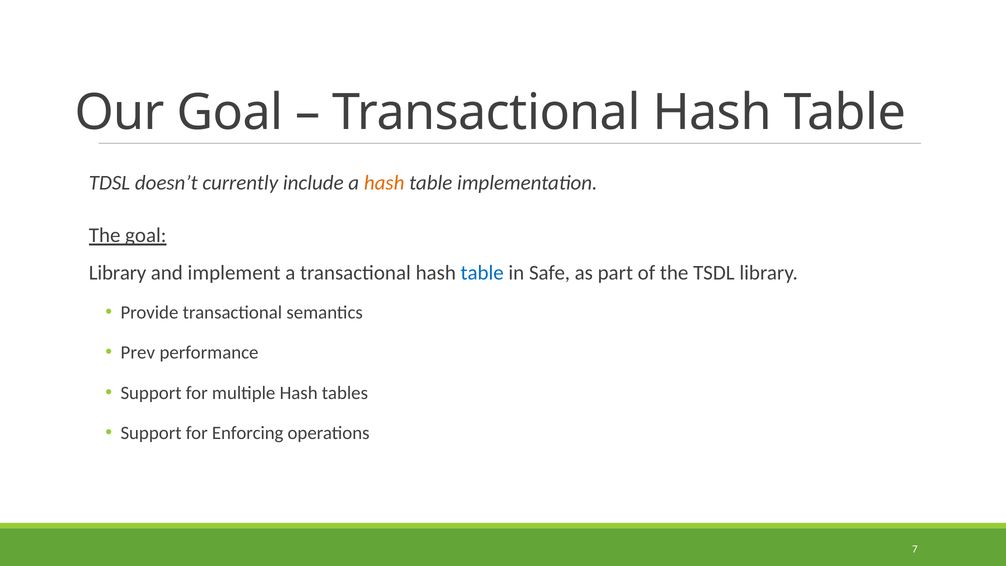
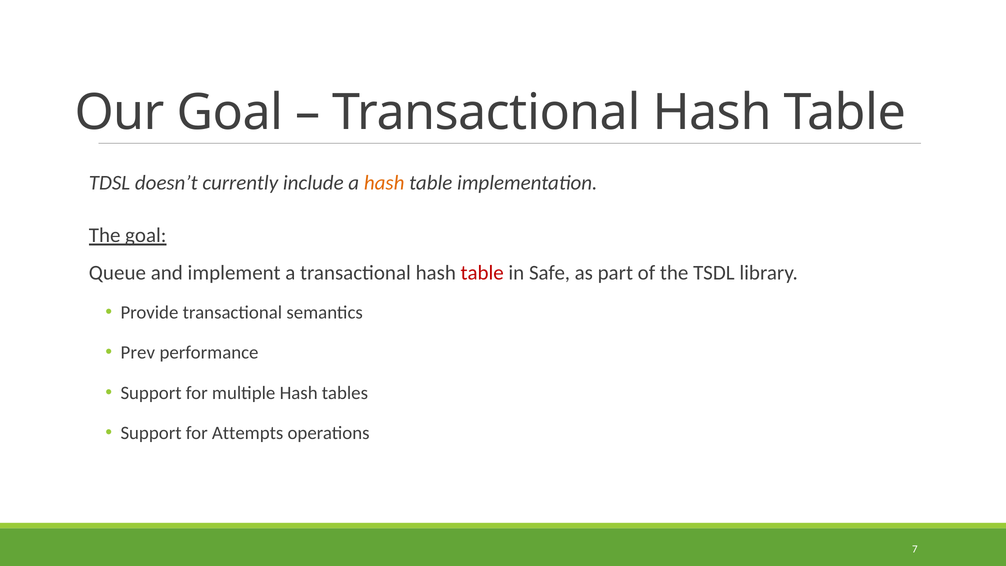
Library at (118, 273): Library -> Queue
table at (482, 273) colour: blue -> red
Enforcing: Enforcing -> Attempts
